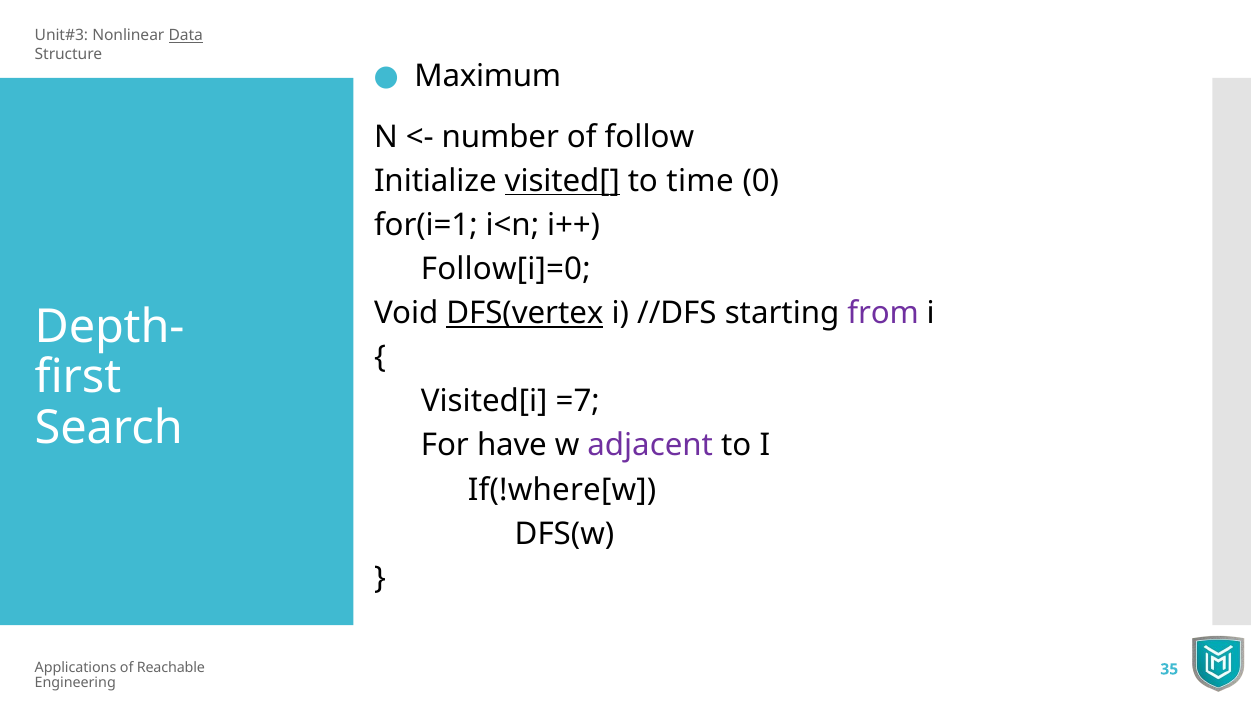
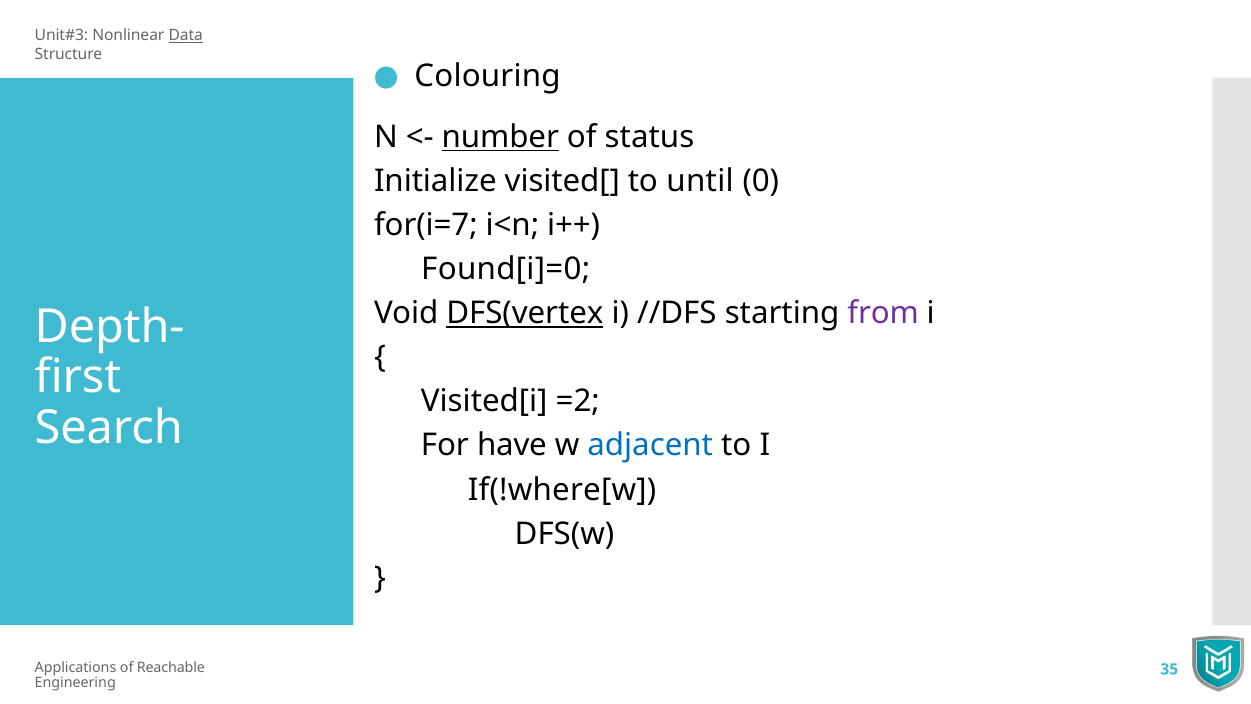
Maximum: Maximum -> Colouring
number underline: none -> present
follow: follow -> status
visited[ underline: present -> none
time: time -> until
for(i=1: for(i=1 -> for(i=7
Follow[i]=0: Follow[i]=0 -> Found[i]=0
=7: =7 -> =2
adjacent colour: purple -> blue
